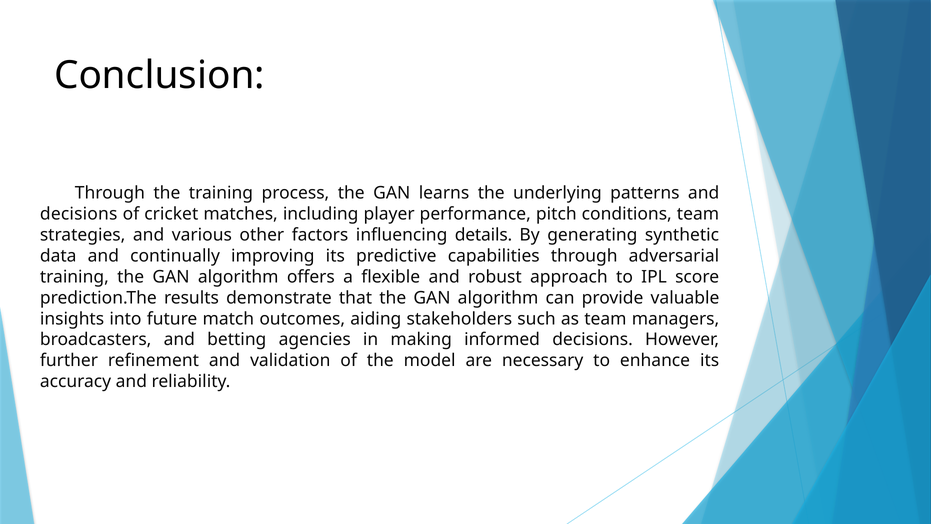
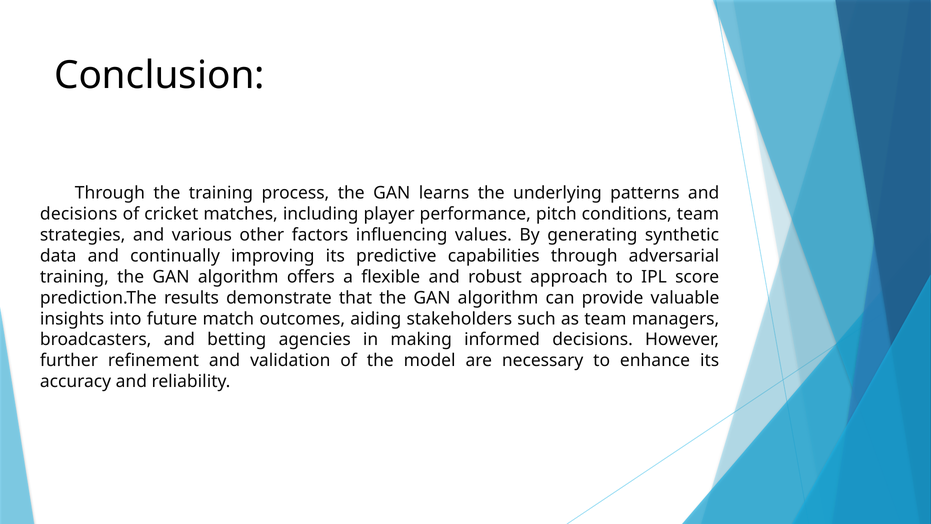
details: details -> values
